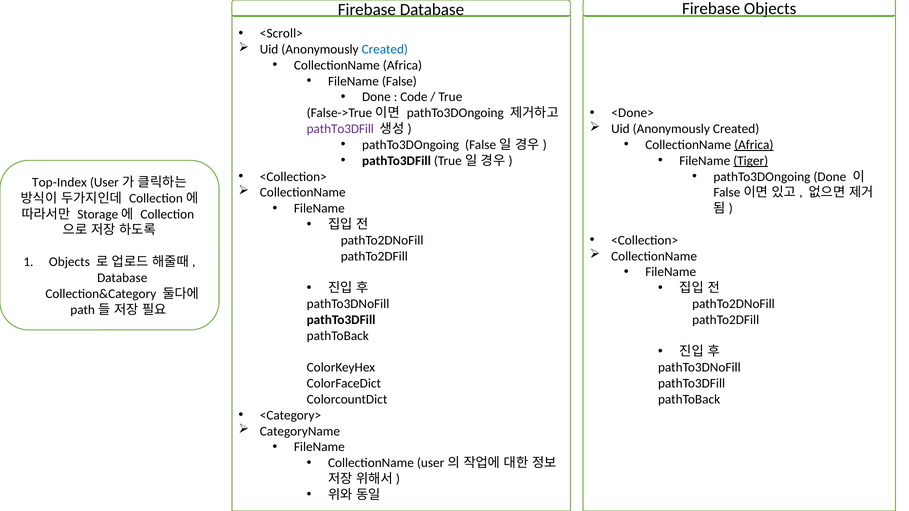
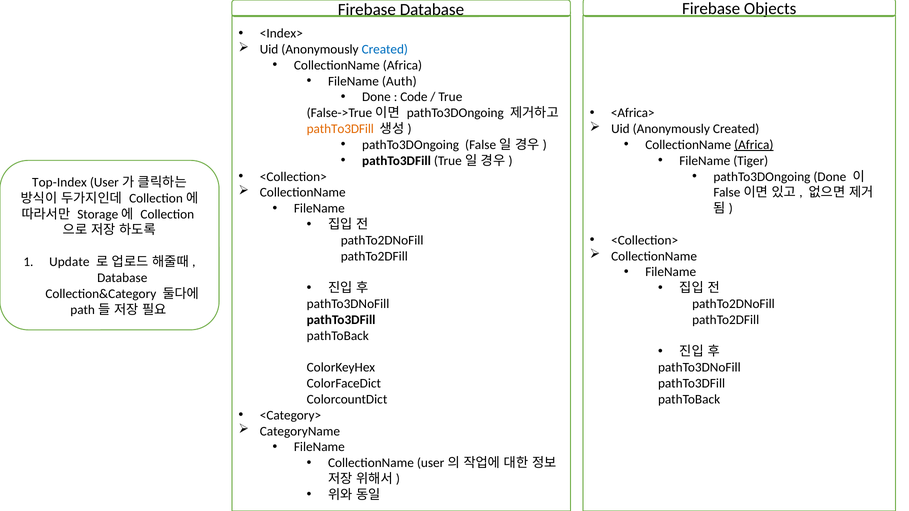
<Scroll>: <Scroll> -> <Index>
False: False -> Auth
<Done>: <Done> -> <Africa>
pathTo3DFill at (340, 129) colour: purple -> orange
Tiger underline: present -> none
Objects at (69, 262): Objects -> Update
